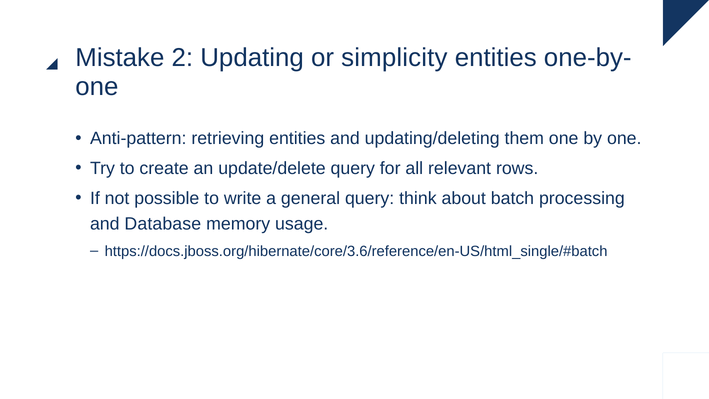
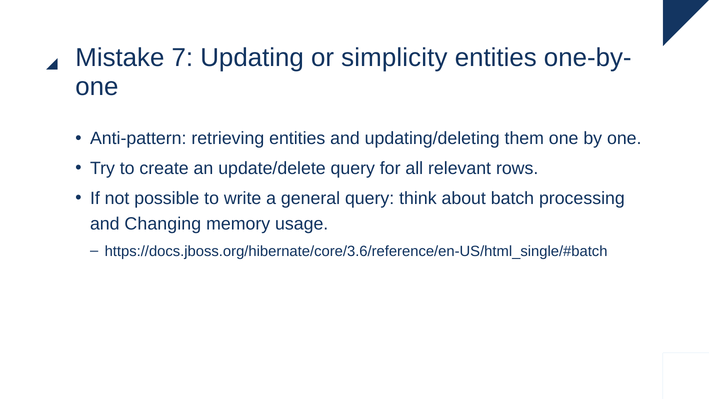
2: 2 -> 7
Database: Database -> Changing
